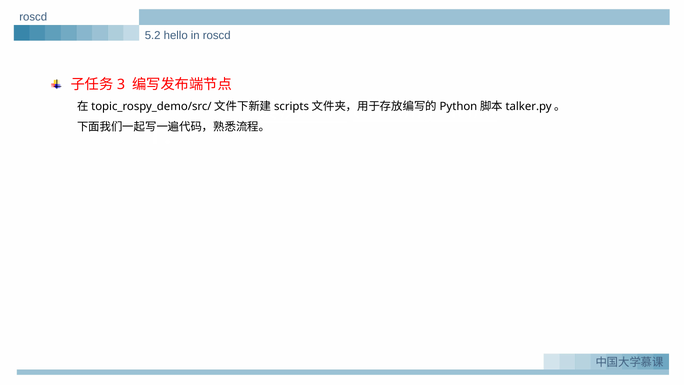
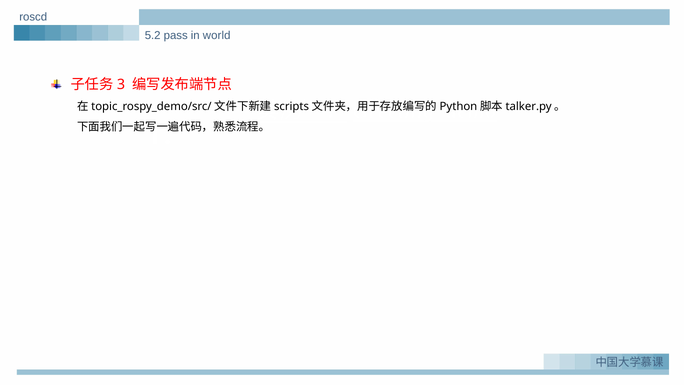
hello: hello -> pass
in roscd: roscd -> world
